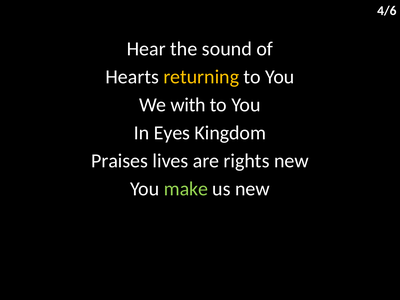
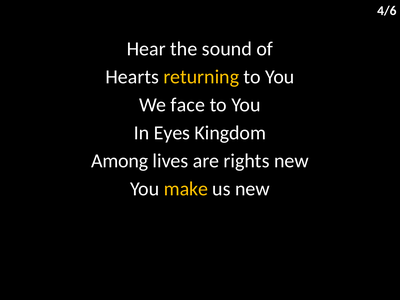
with: with -> face
Praises: Praises -> Among
make colour: light green -> yellow
